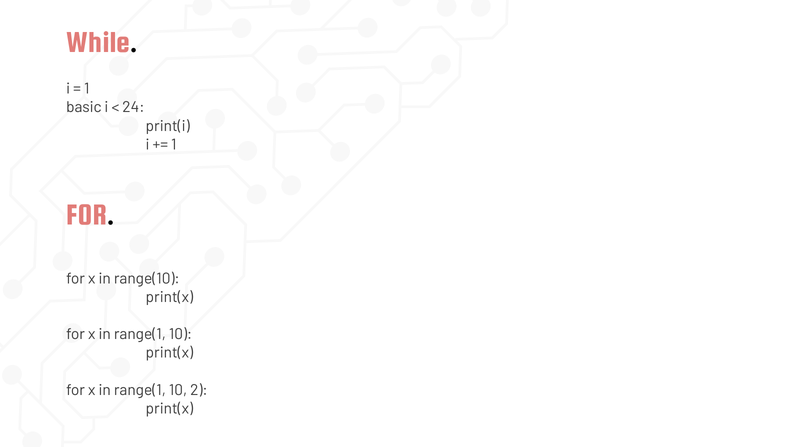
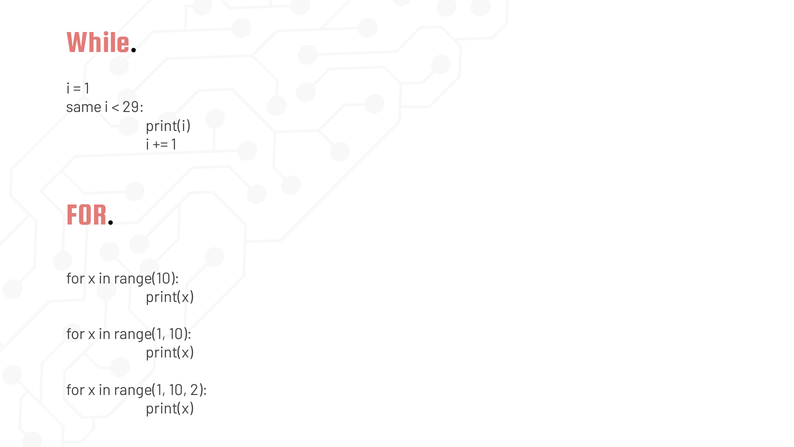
basic: basic -> same
24: 24 -> 29
